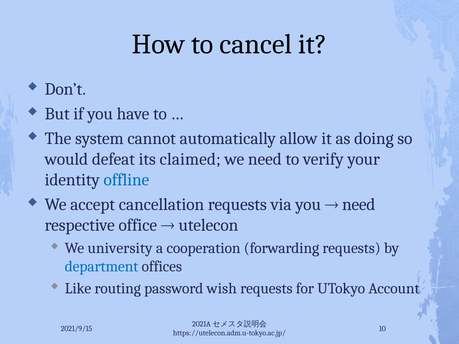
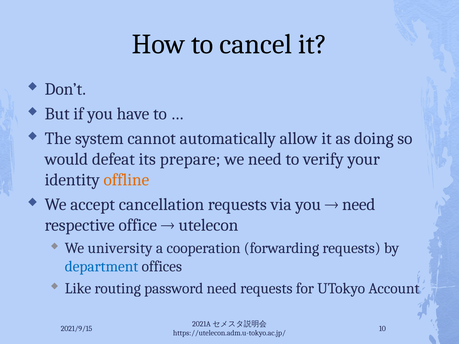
claimed: claimed -> prepare
offline colour: blue -> orange
password wish: wish -> need
